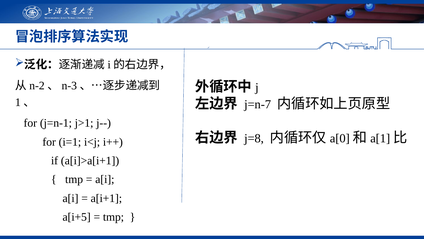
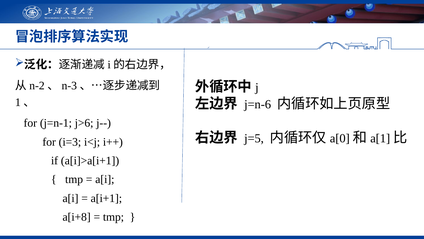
j=n-7: j=n-7 -> j=n-6
j>1: j>1 -> j>6
j=8: j=8 -> j=5
i=1: i=1 -> i=3
a[i+5: a[i+5 -> a[i+8
